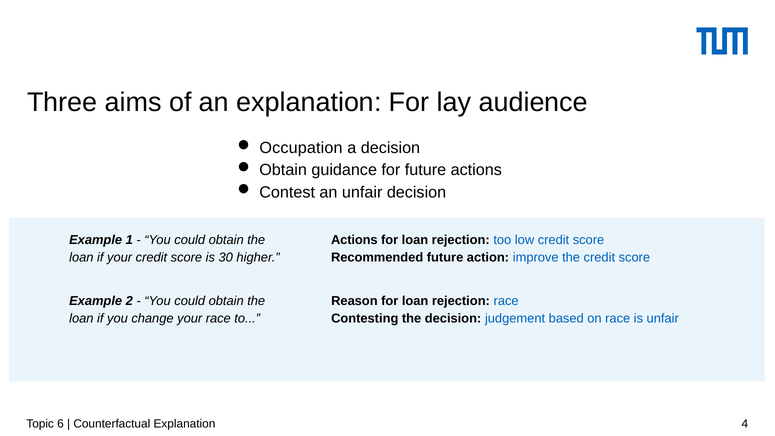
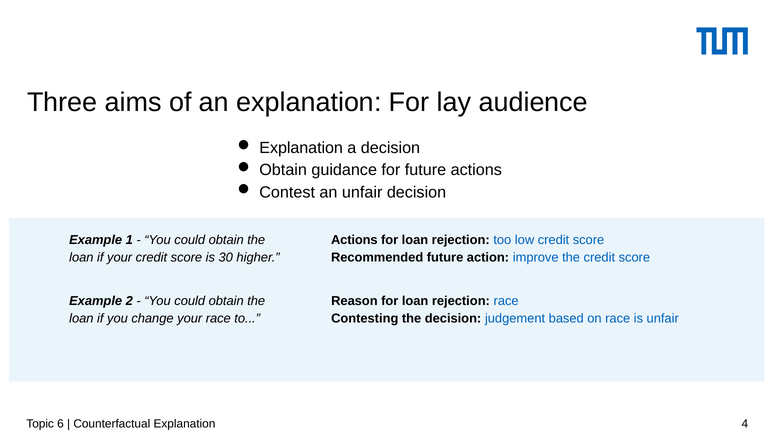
Occupation at (301, 148): Occupation -> Explanation
